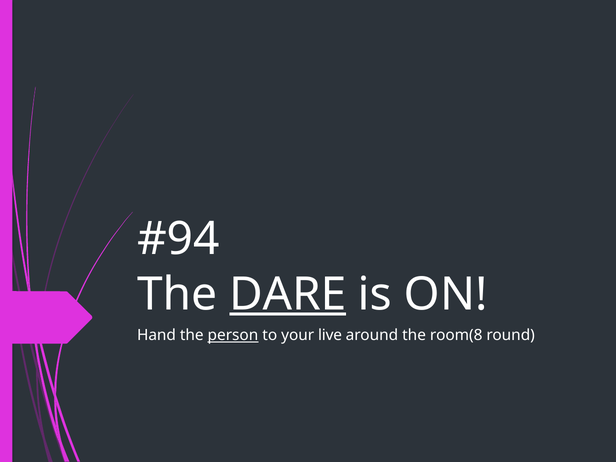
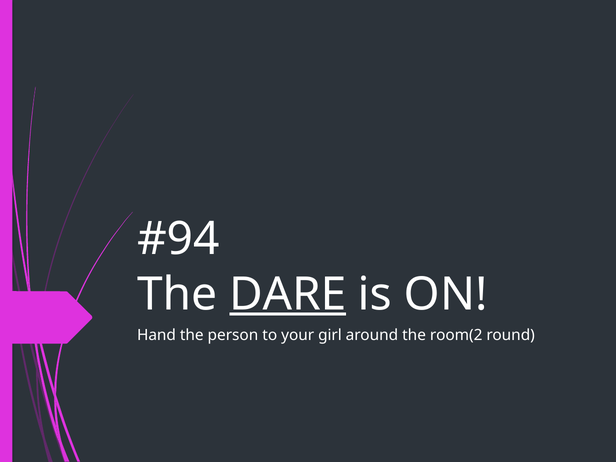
person underline: present -> none
live: live -> girl
room(8: room(8 -> room(2
